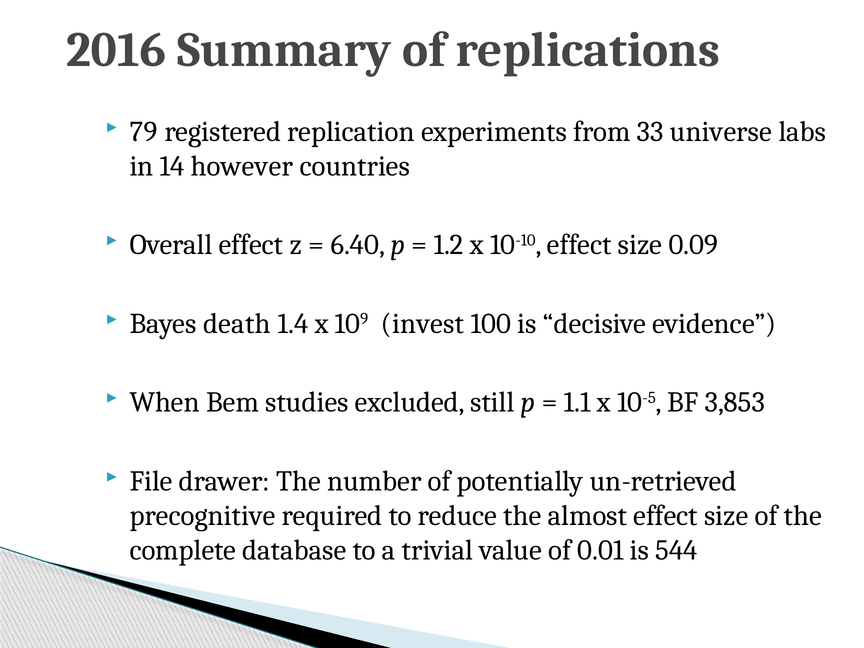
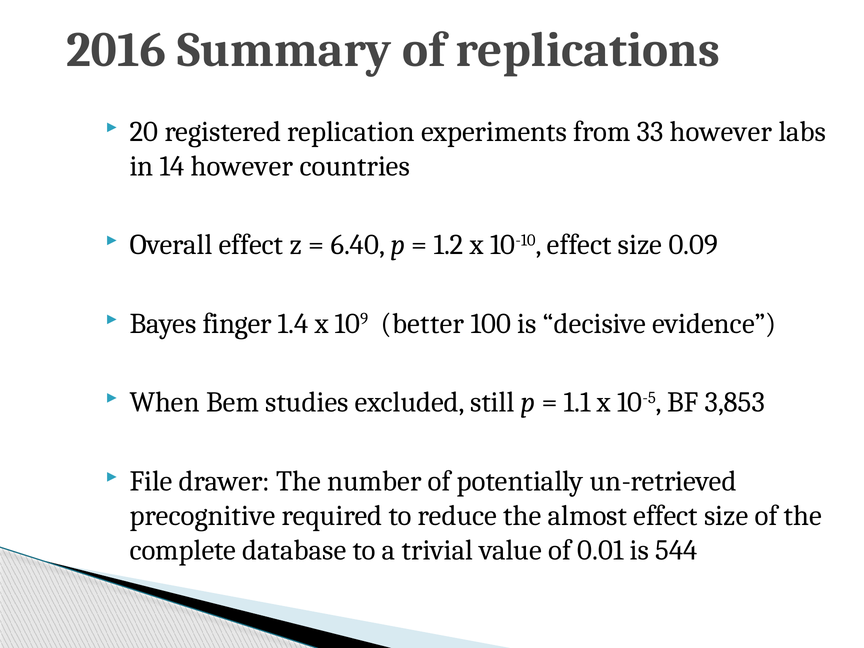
79: 79 -> 20
33 universe: universe -> however
death: death -> finger
invest: invest -> better
